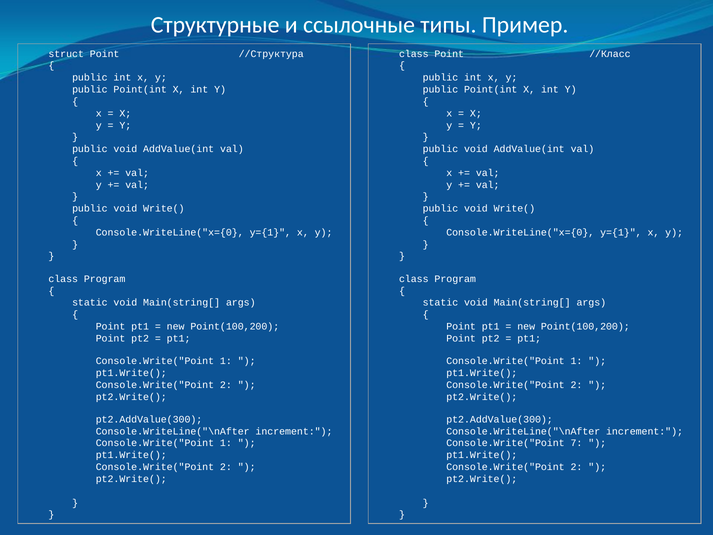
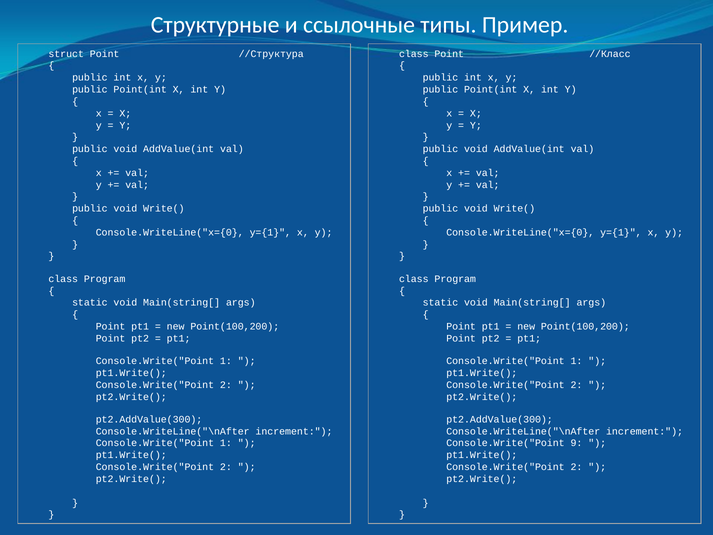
7: 7 -> 9
